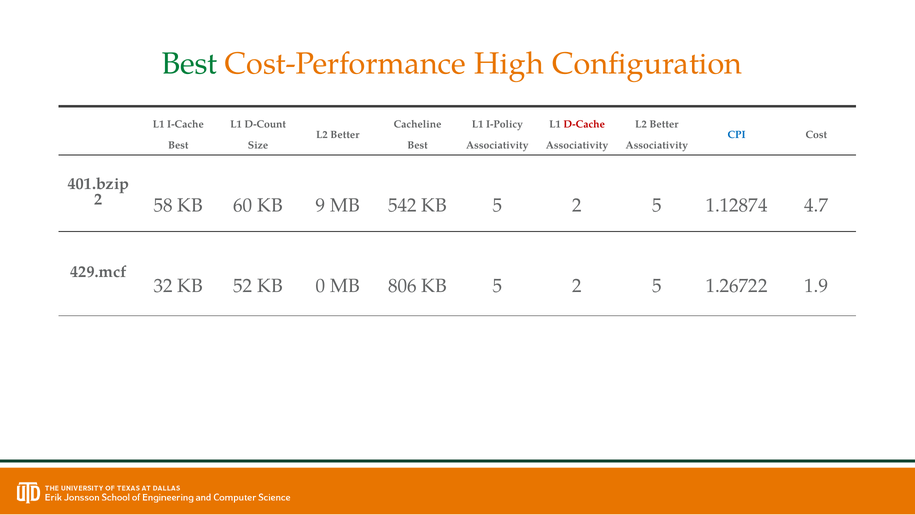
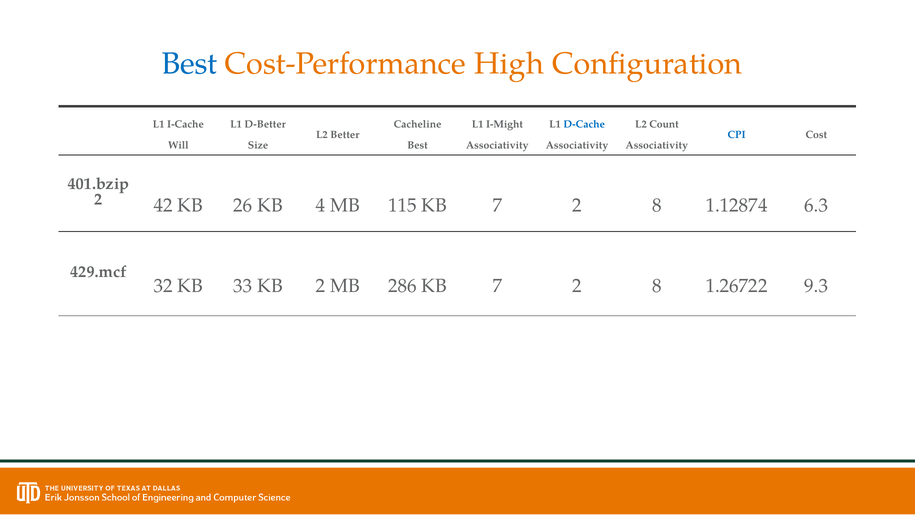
Best at (189, 63) colour: green -> blue
D-Count: D-Count -> D-Better
I-Policy: I-Policy -> I-Might
D-Cache colour: red -> blue
Better at (664, 124): Better -> Count
Best at (178, 145): Best -> Will
58: 58 -> 42
60: 60 -> 26
9: 9 -> 4
542: 542 -> 115
5 at (497, 205): 5 -> 7
5 at (657, 205): 5 -> 8
4.7: 4.7 -> 6.3
52: 52 -> 33
KB 0: 0 -> 2
806: 806 -> 286
5 at (497, 286): 5 -> 7
5 at (657, 286): 5 -> 8
1.9: 1.9 -> 9.3
